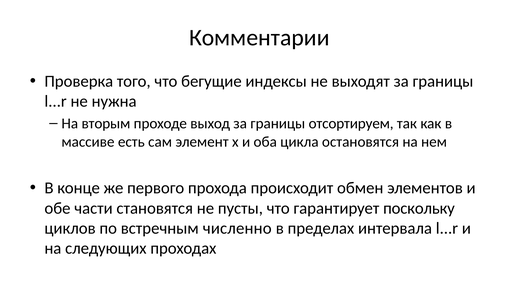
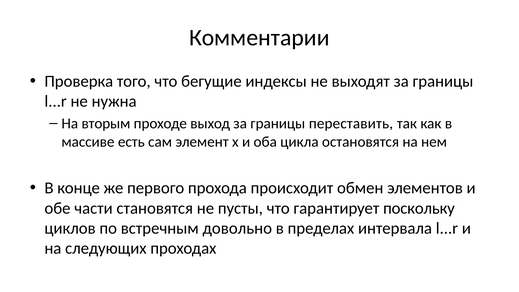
отсортируем: отсортируем -> переставить
численно: численно -> довольно
